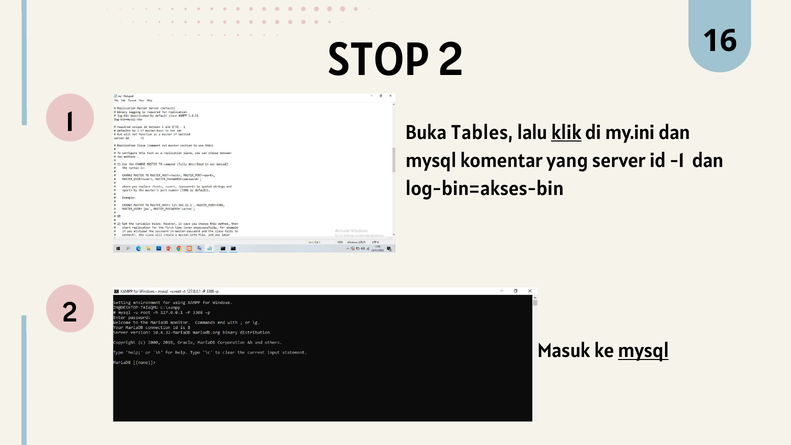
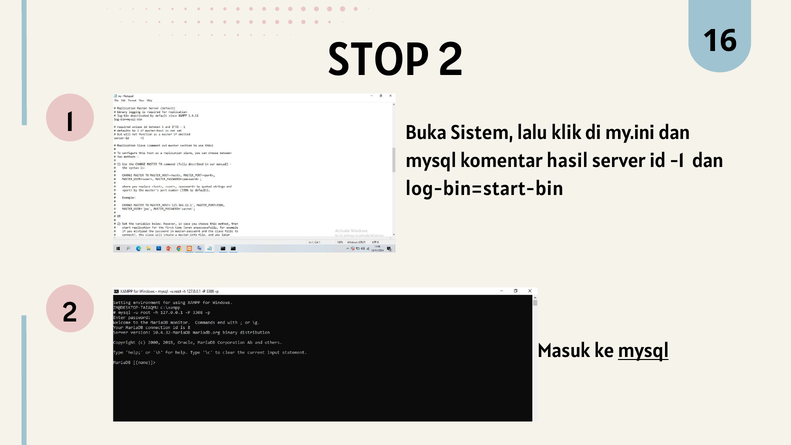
Tables: Tables -> Sistem
klik underline: present -> none
yang: yang -> hasil
log-bin=akses-bin: log-bin=akses-bin -> log-bin=start-bin
